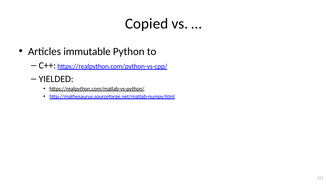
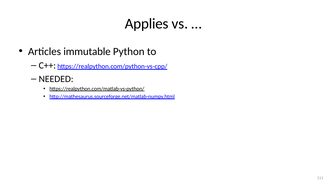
Copied: Copied -> Applies
YIELDED: YIELDED -> NEEDED
